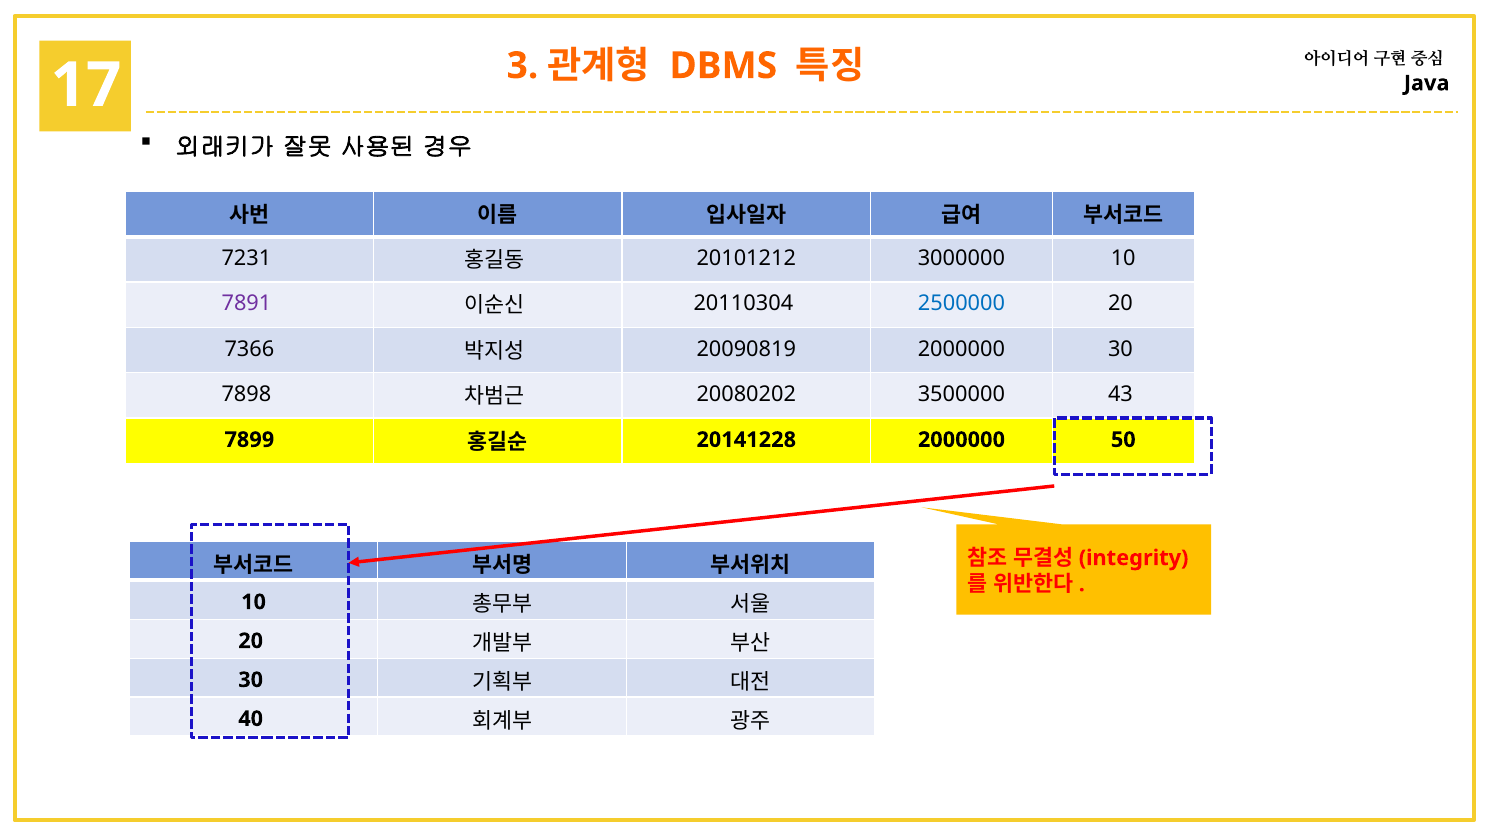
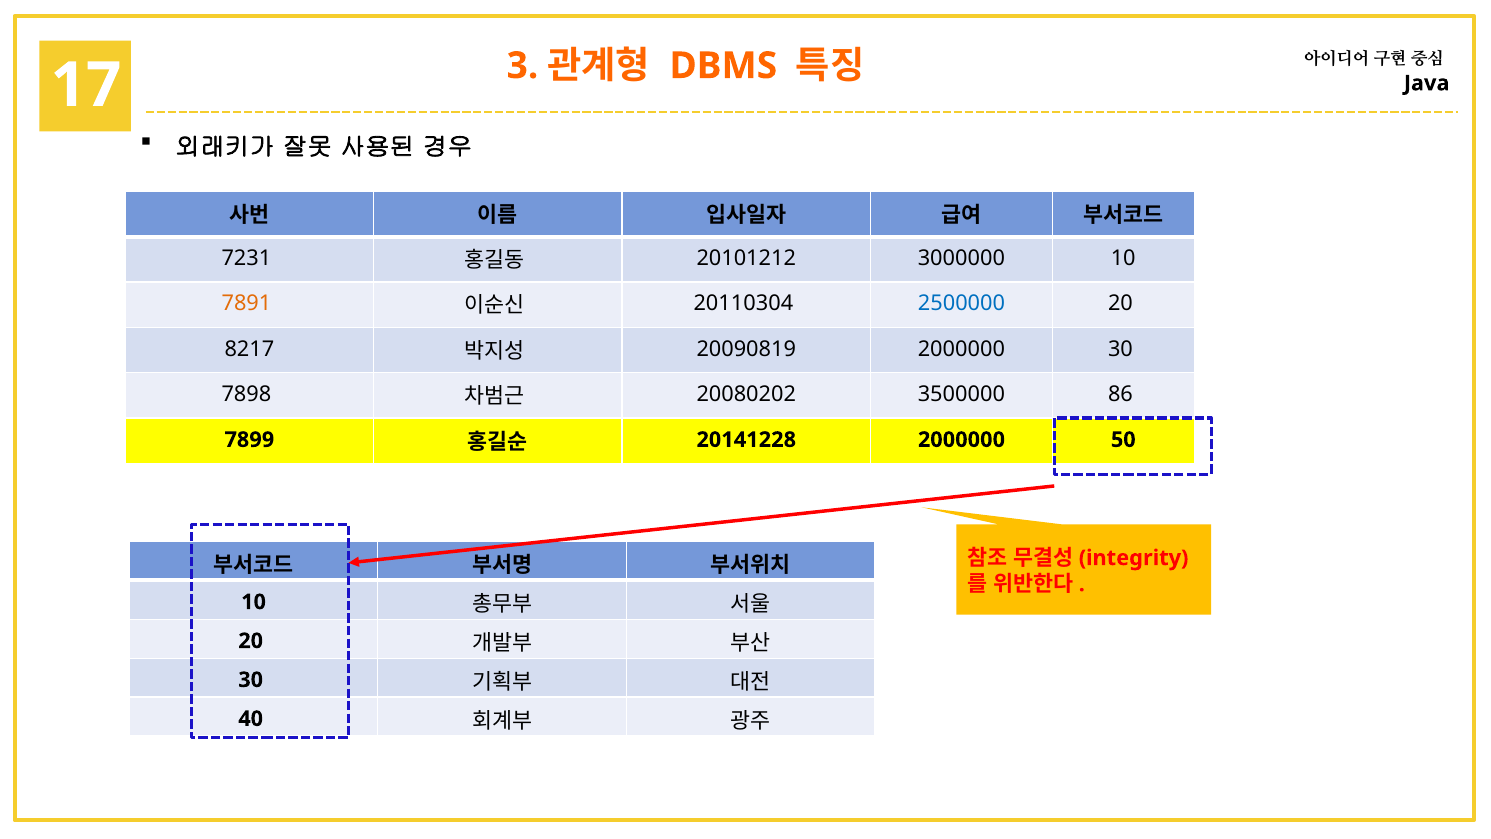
7891 colour: purple -> orange
7366: 7366 -> 8217
43: 43 -> 86
